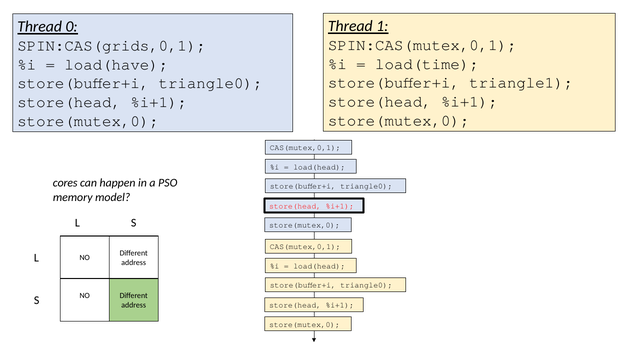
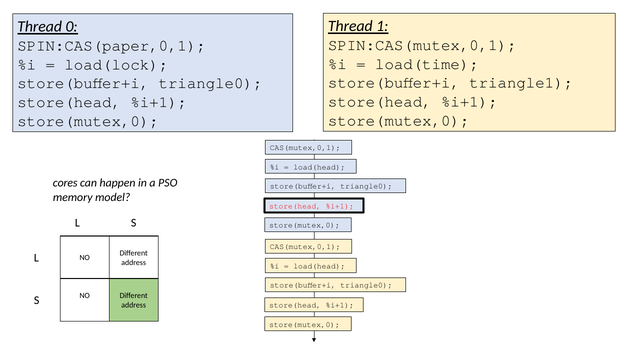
SPIN:CAS(grids,0,1: SPIN:CAS(grids,0,1 -> SPIN:CAS(paper,0,1
load(have: load(have -> load(lock
